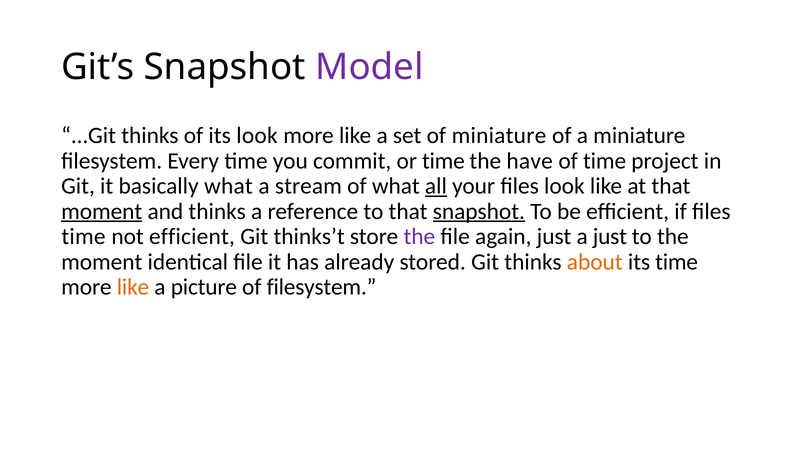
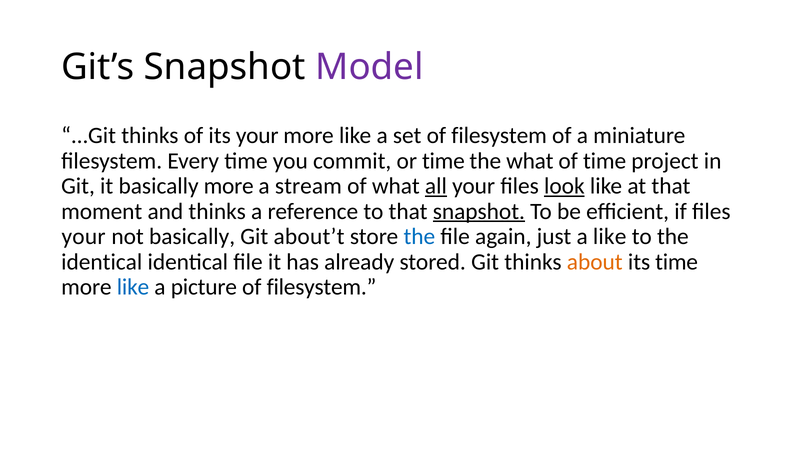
its look: look -> your
set of miniature: miniature -> filesystem
the have: have -> what
basically what: what -> more
look at (564, 186) underline: none -> present
moment at (102, 211) underline: present -> none
time at (84, 237): time -> your
not efficient: efficient -> basically
thinks’t: thinks’t -> about’t
the at (419, 237) colour: purple -> blue
a just: just -> like
moment at (102, 262): moment -> identical
like at (133, 287) colour: orange -> blue
